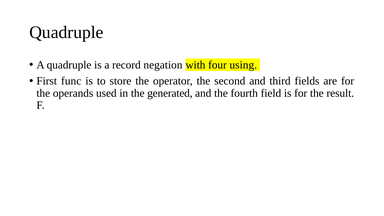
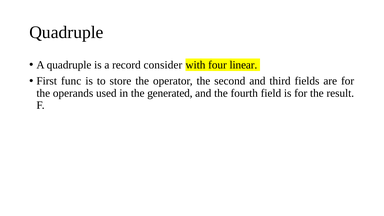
negation: negation -> consider
using: using -> linear
